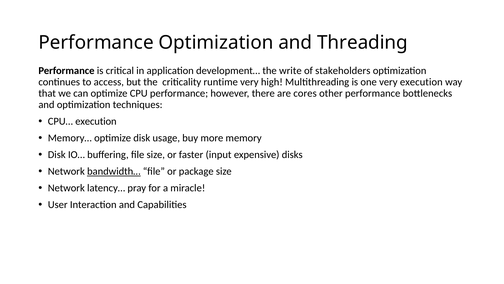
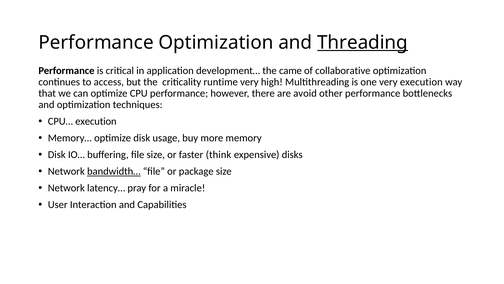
Threading underline: none -> present
write: write -> came
stakeholders: stakeholders -> collaborative
cores: cores -> avoid
input: input -> think
